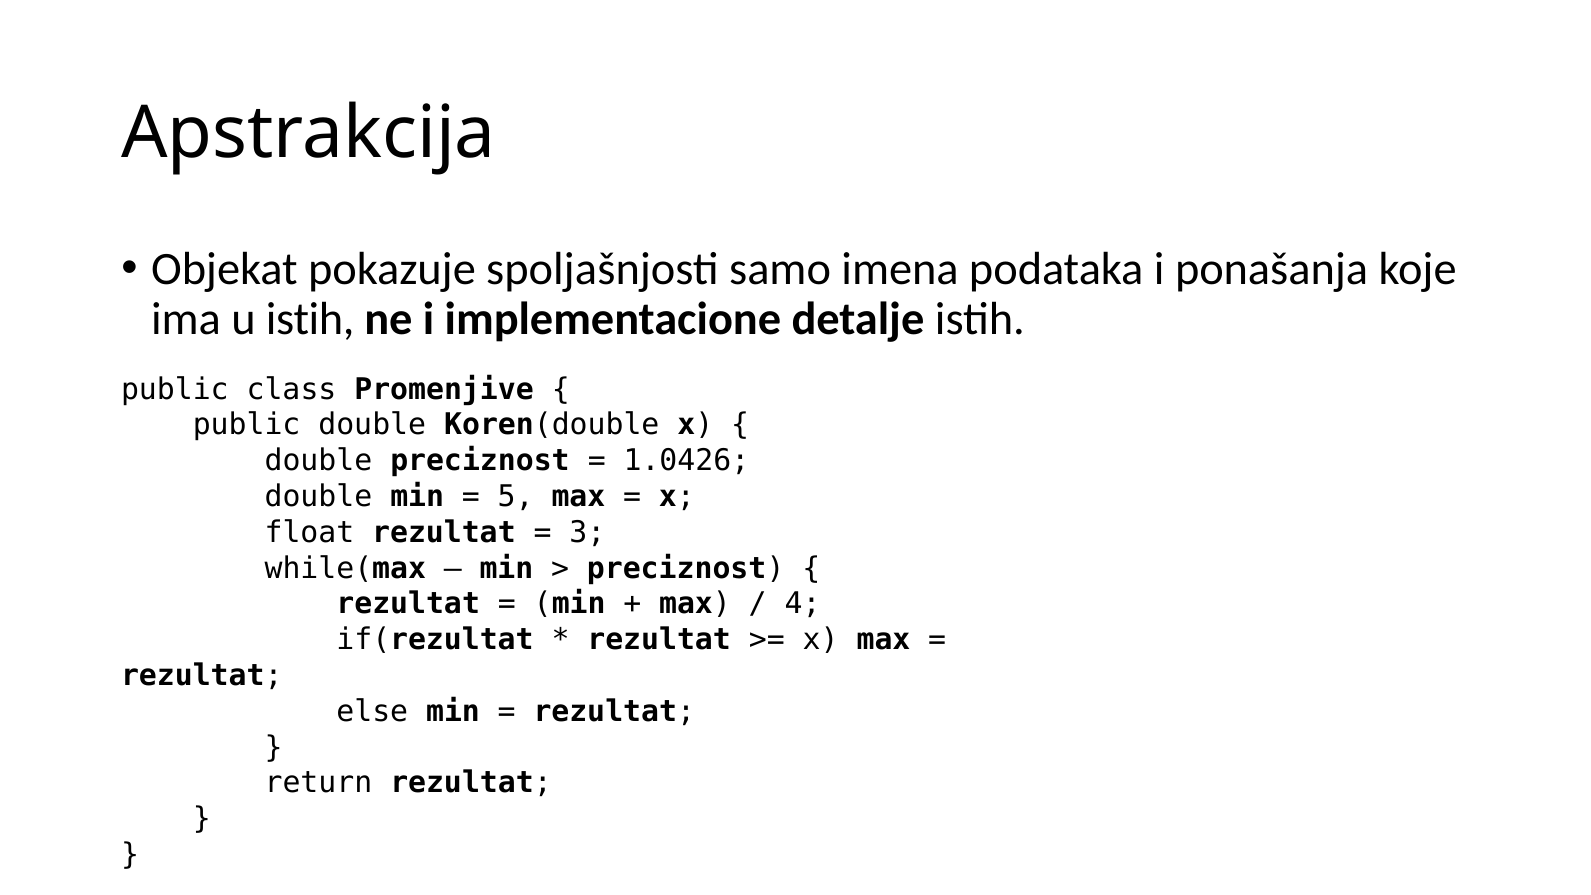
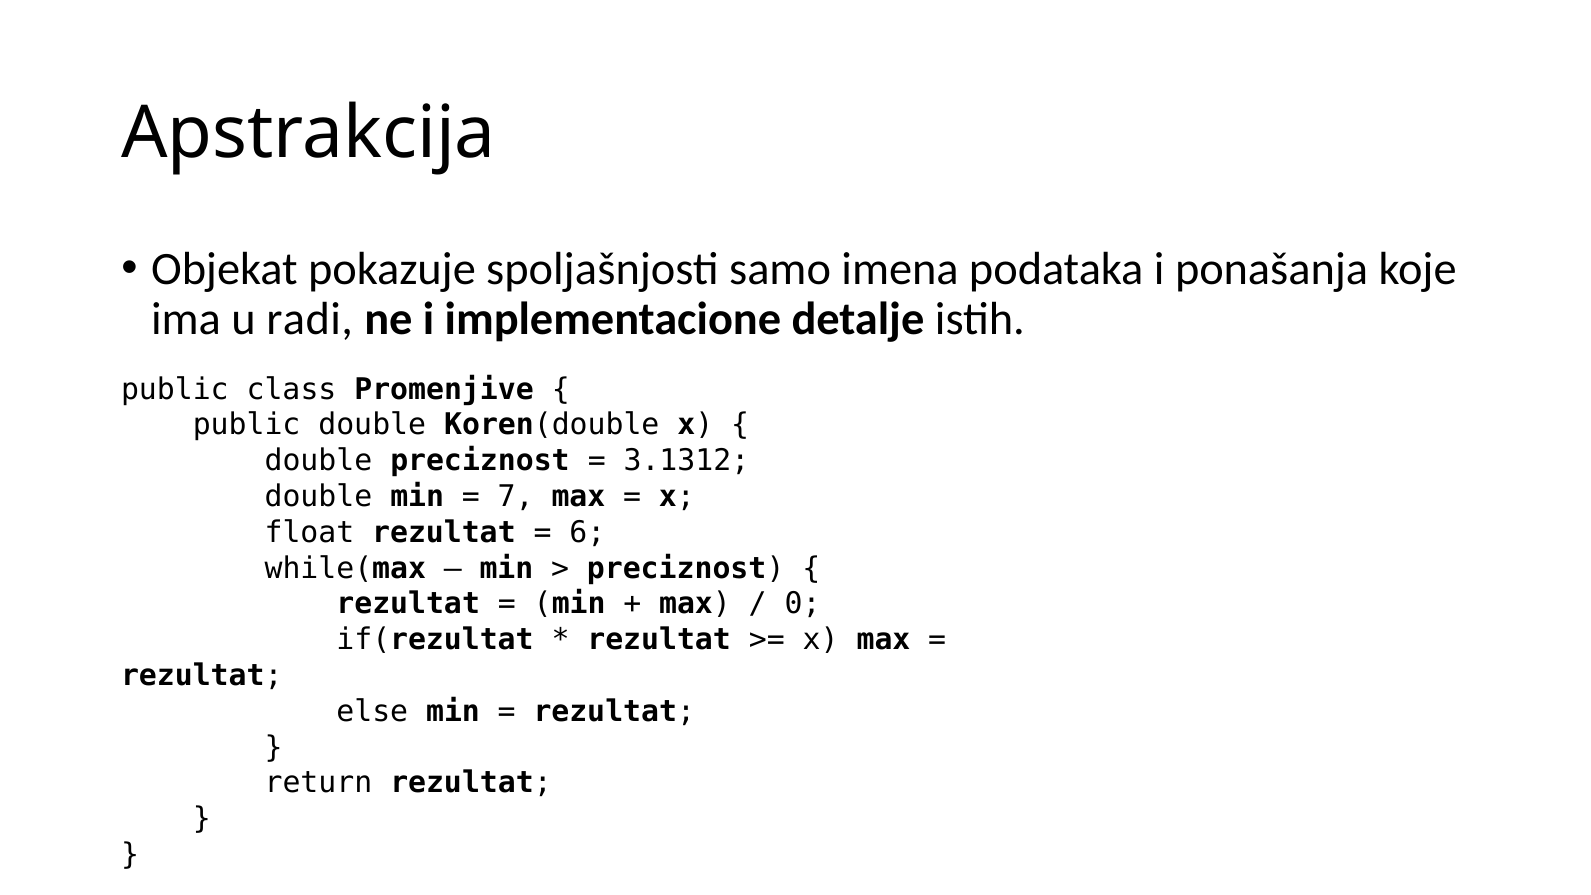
u istih: istih -> radi
1.0426: 1.0426 -> 3.1312
5: 5 -> 7
3: 3 -> 6
4: 4 -> 0
